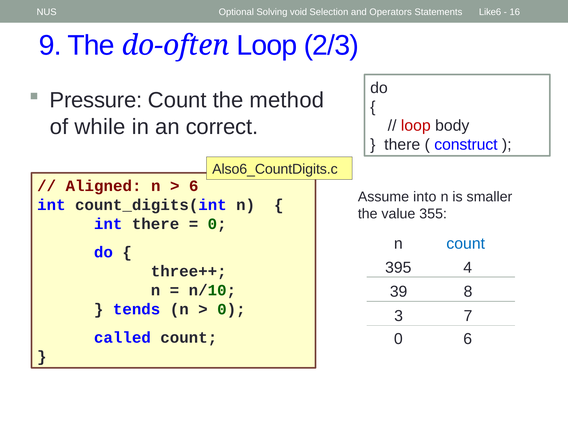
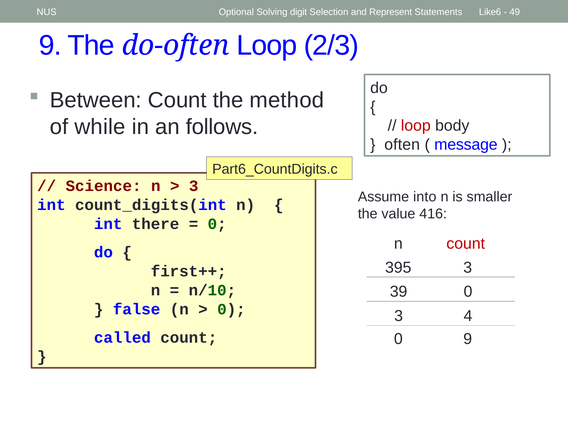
void: void -> digit
Operators: Operators -> Represent
16: 16 -> 49
Pressure: Pressure -> Between
correct: correct -> follows
there at (402, 145): there -> often
construct: construct -> message
Also6_CountDigits.c: Also6_CountDigits.c -> Part6_CountDigits.c
Aligned: Aligned -> Science
6 at (194, 186): 6 -> 3
355: 355 -> 416
count at (466, 244) colour: blue -> red
395 4: 4 -> 3
three++: three++ -> first++
39 8: 8 -> 0
tends: tends -> false
7: 7 -> 4
0 6: 6 -> 9
